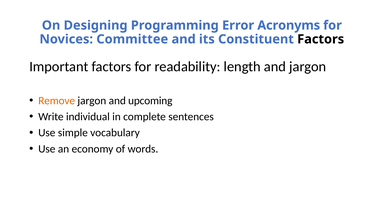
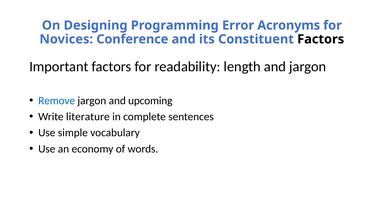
Committee: Committee -> Conference
Remove colour: orange -> blue
individual: individual -> literature
